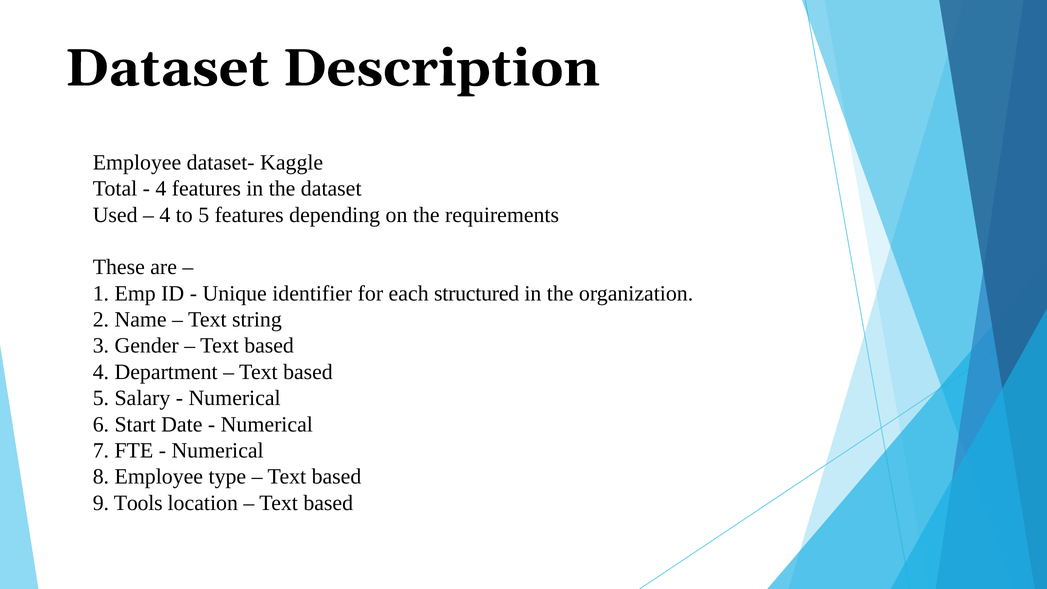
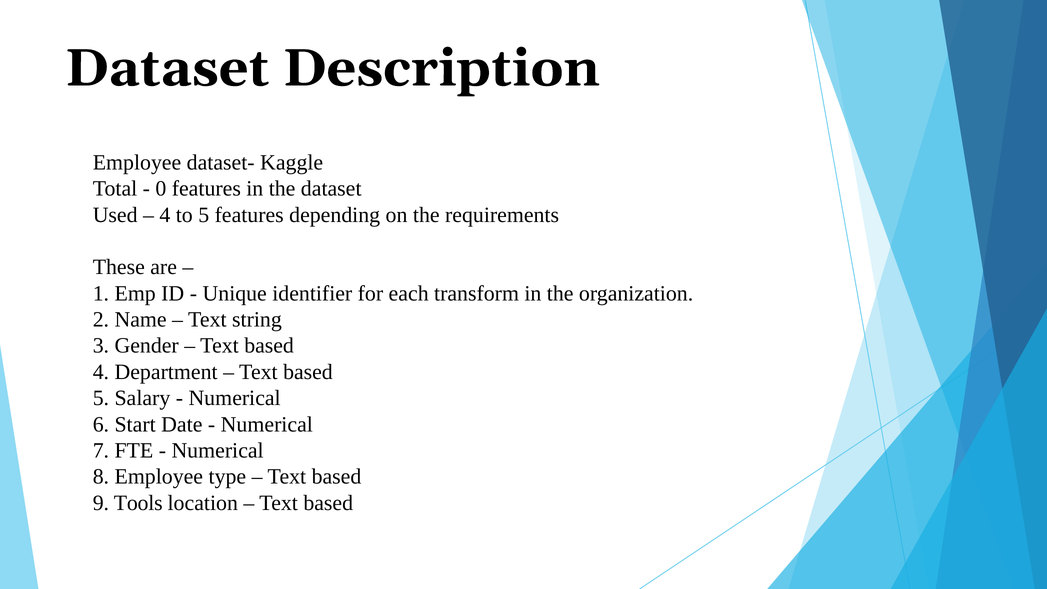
4 at (161, 189): 4 -> 0
structured: structured -> transform
